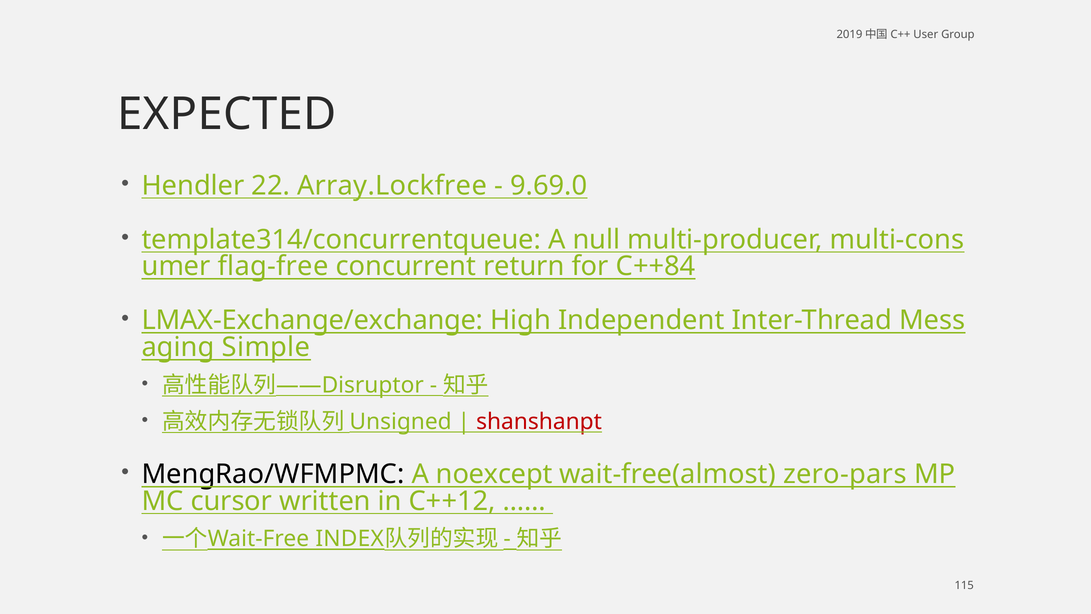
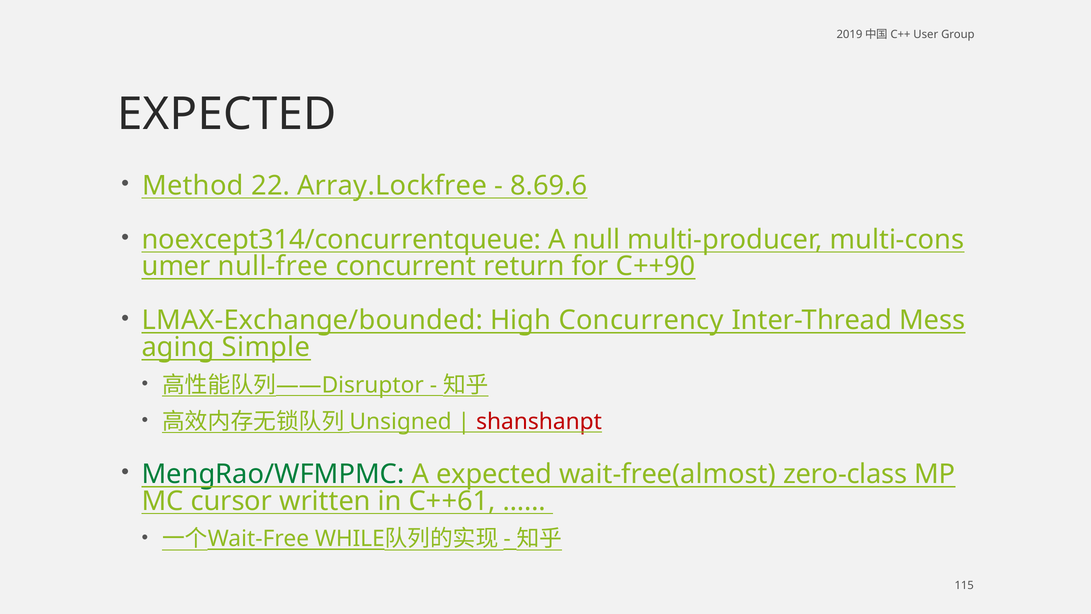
Hendler: Hendler -> Method
9.69.0: 9.69.0 -> 8.69.6
template314/concurrentqueue: template314/concurrentqueue -> noexcept314/concurrentqueue
flag-free: flag-free -> null-free
C++84: C++84 -> C++90
LMAX-Exchange/exchange: LMAX-Exchange/exchange -> LMAX-Exchange/bounded
Independent: Independent -> Concurrency
MengRao/WFMPMC colour: black -> green
A noexcept: noexcept -> expected
zero-pars: zero-pars -> zero-class
C++12: C++12 -> C++61
INDEX: INDEX -> WHILE
